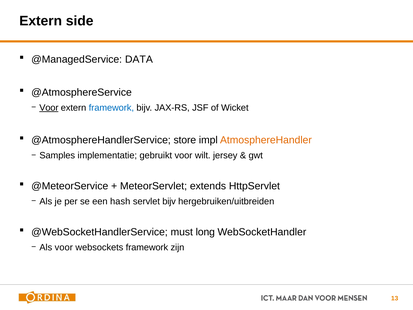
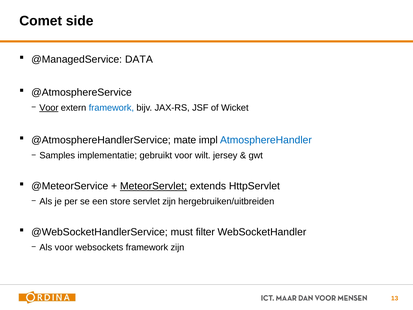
Extern at (41, 21): Extern -> Comet
store: store -> mate
AtmosphereHandler colour: orange -> blue
MeteorServlet underline: none -> present
hash: hash -> store
servlet bijv: bijv -> zijn
long: long -> filter
